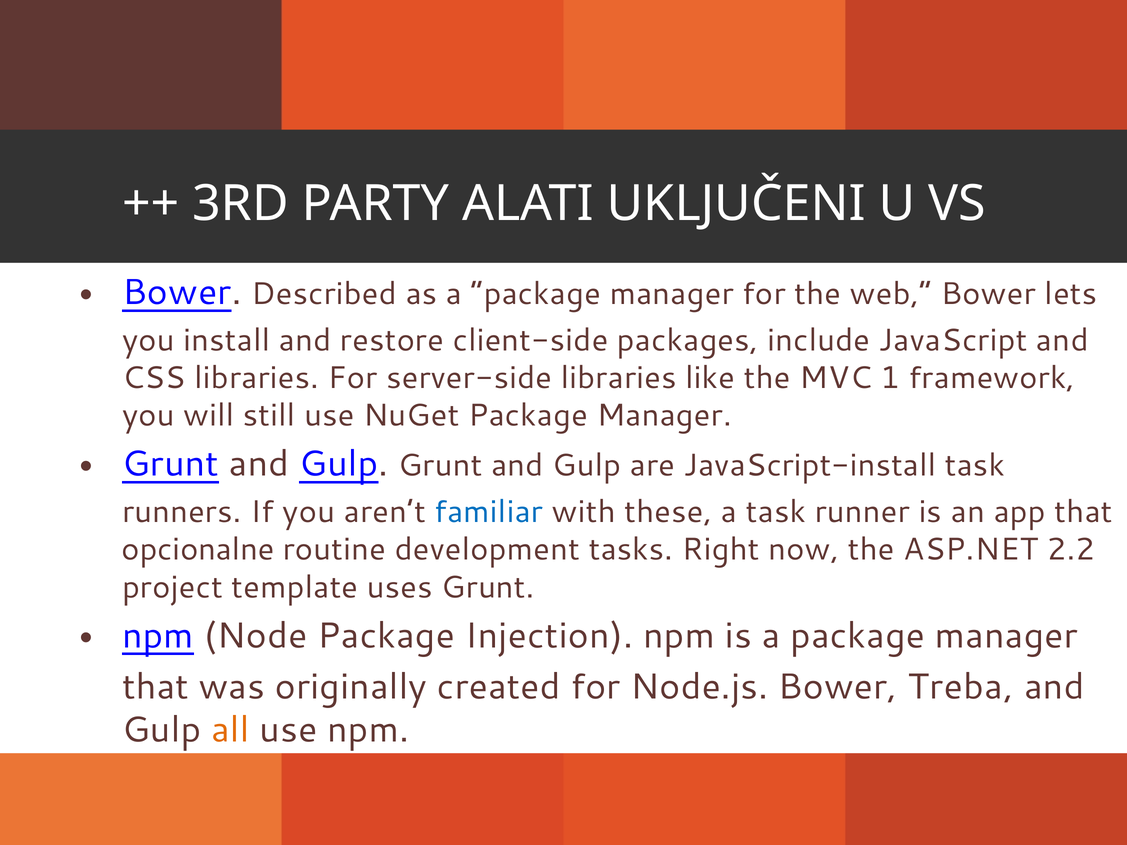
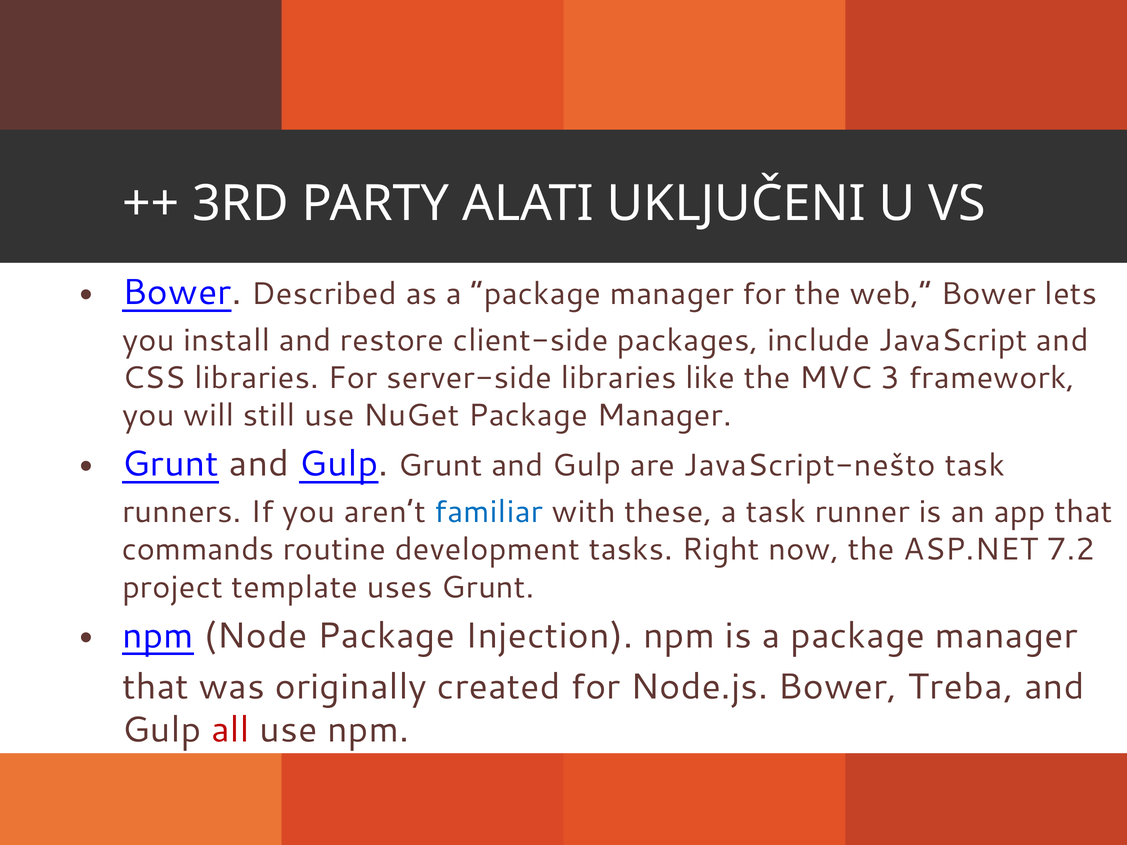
1: 1 -> 3
JavaScript-install: JavaScript-install -> JavaScript-nešto
opcionalne: opcionalne -> commands
2.2: 2.2 -> 7.2
all colour: orange -> red
